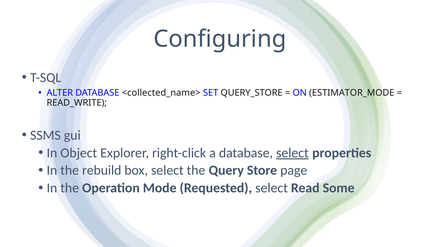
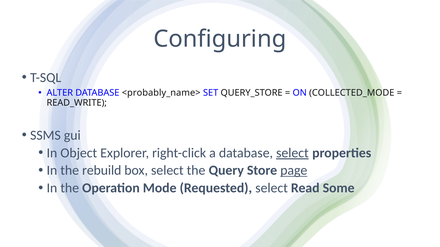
<collected_name>: <collected_name> -> <probably_name>
ESTIMATOR_MODE: ESTIMATOR_MODE -> COLLECTED_MODE
page underline: none -> present
